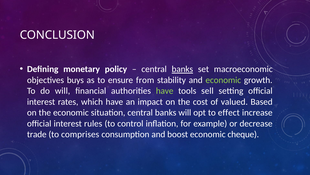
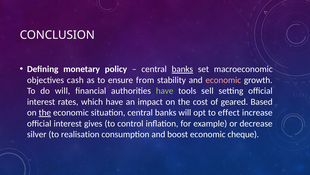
buys: buys -> cash
economic at (223, 80) colour: light green -> pink
valued: valued -> geared
the at (45, 112) underline: none -> present
rules: rules -> gives
trade: trade -> silver
comprises: comprises -> realisation
